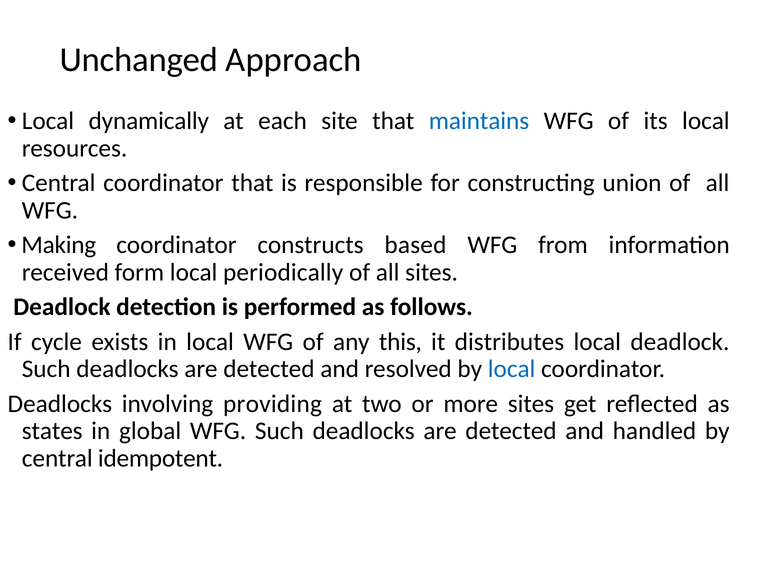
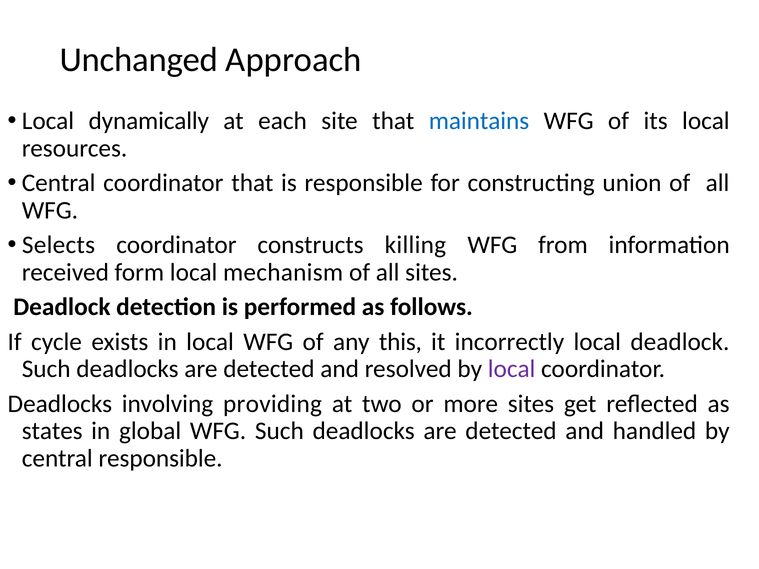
Making: Making -> Selects
based: based -> killing
periodically: periodically -> mechanism
distributes: distributes -> incorrectly
local at (512, 369) colour: blue -> purple
central idempotent: idempotent -> responsible
